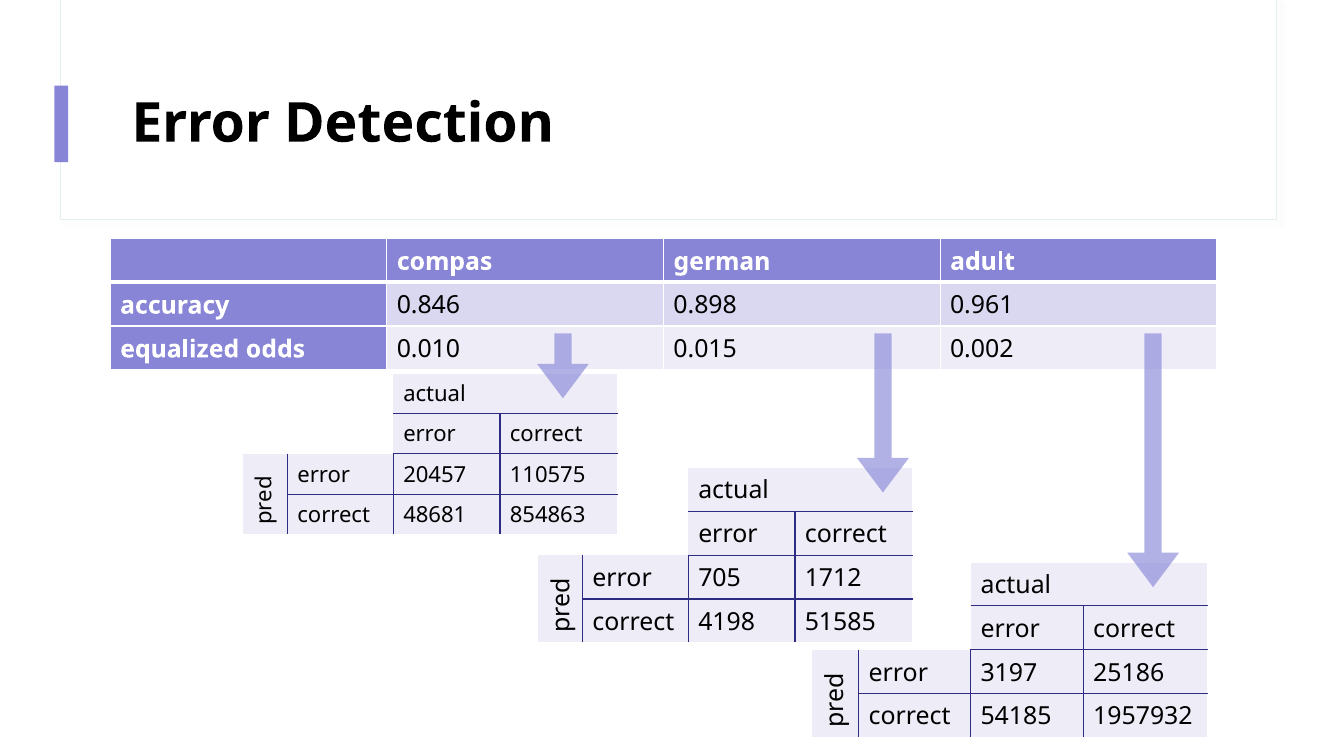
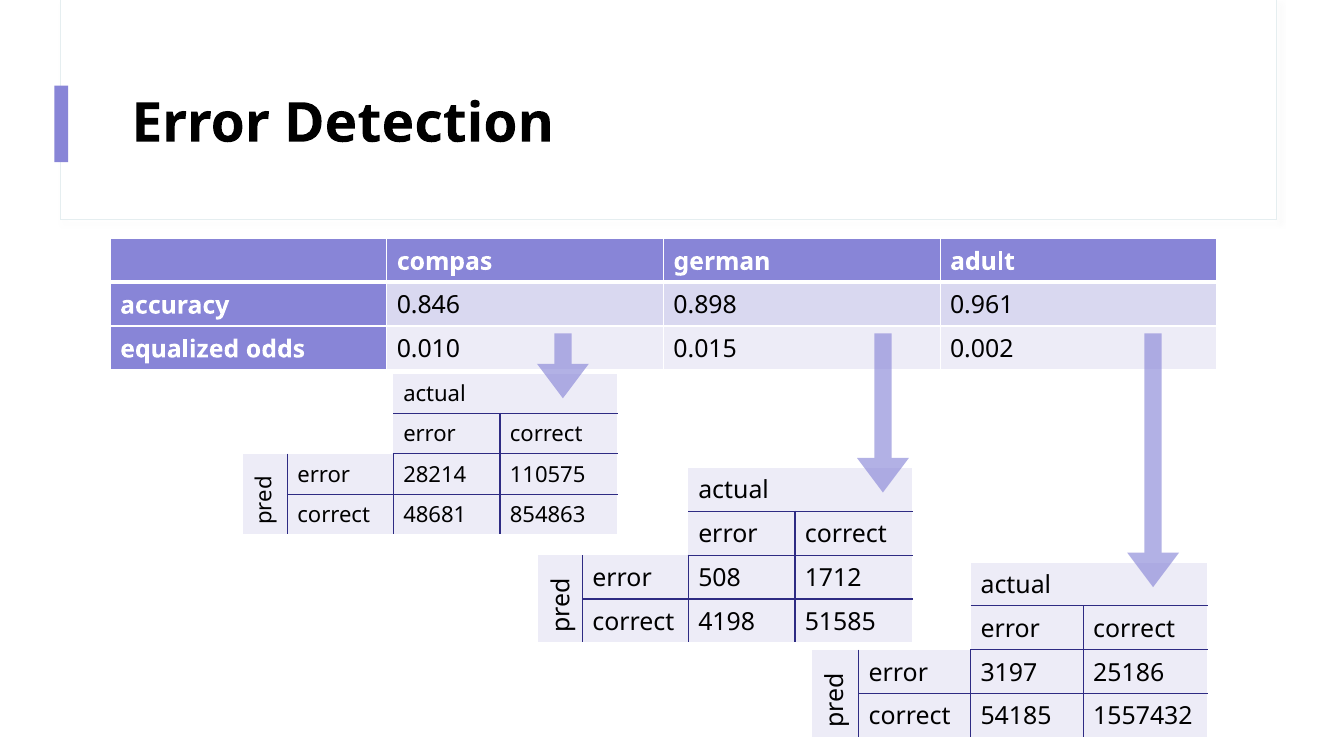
20457: 20457 -> 28214
705: 705 -> 508
1957932: 1957932 -> 1557432
